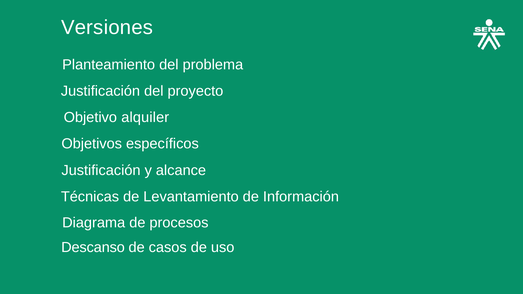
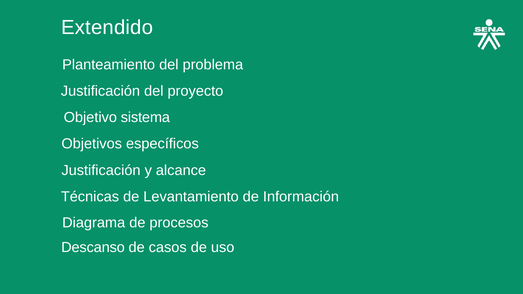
Versiones: Versiones -> Extendido
alquiler: alquiler -> sistema
